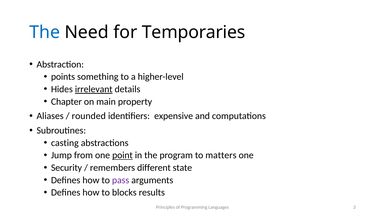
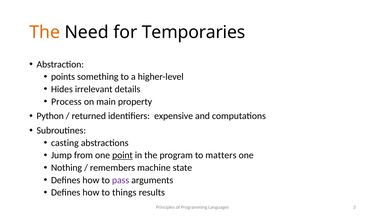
The at (45, 32) colour: blue -> orange
irrelevant underline: present -> none
Chapter: Chapter -> Process
Aliases: Aliases -> Python
rounded: rounded -> returned
Security: Security -> Nothing
different: different -> machine
blocks: blocks -> things
